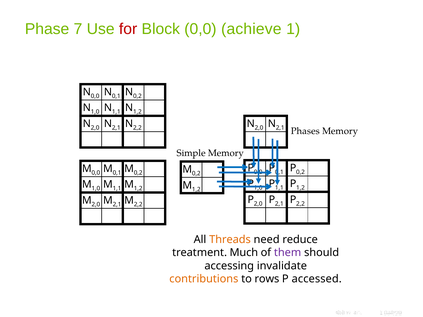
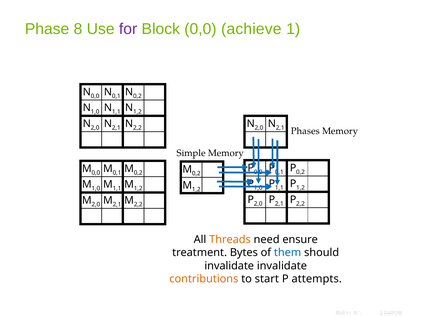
7: 7 -> 8
for colour: red -> purple
reduce: reduce -> ensure
Much: Much -> Bytes
them colour: purple -> blue
accessing at (229, 266): accessing -> invalidate
rows: rows -> start
accessed: accessed -> attempts
